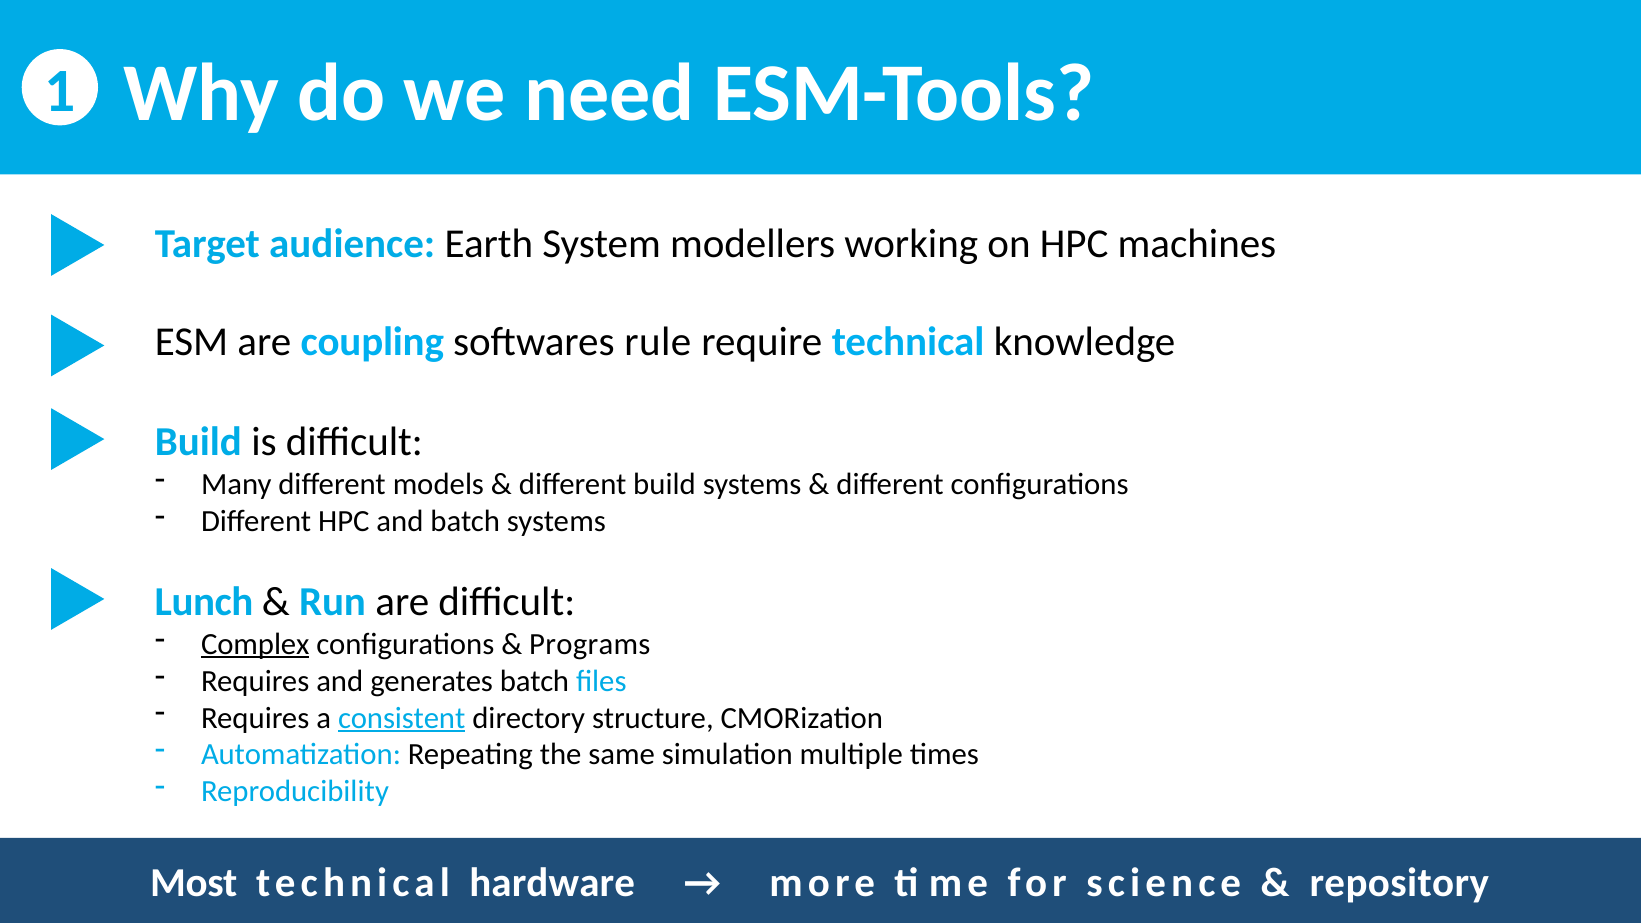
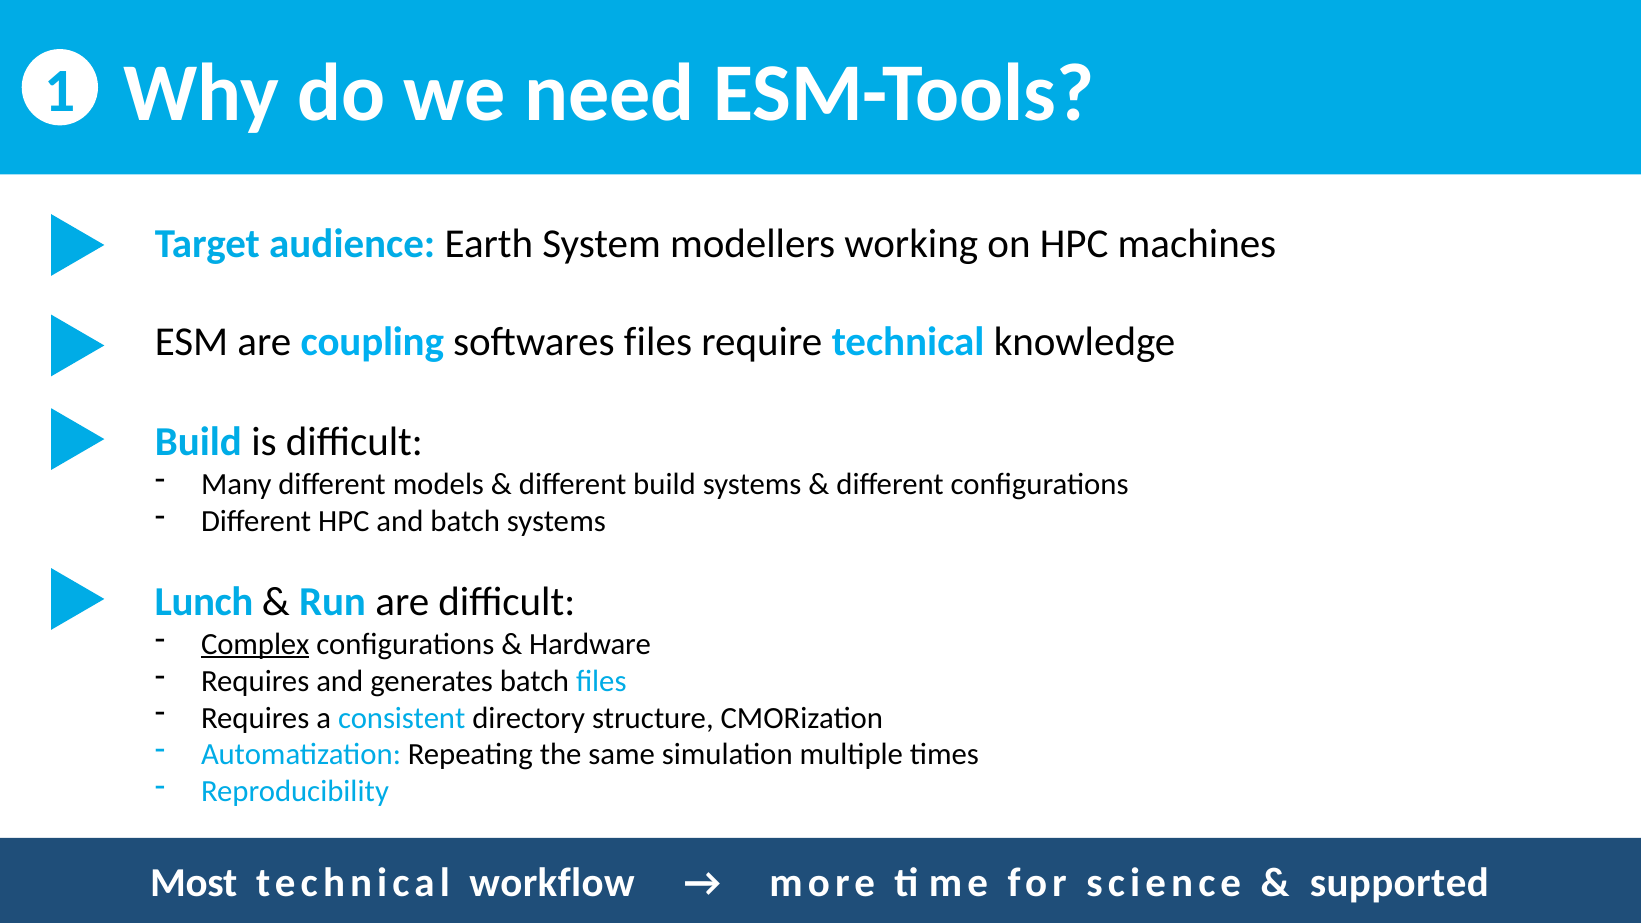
softwares rule: rule -> files
Programs: Programs -> Hardware
consistent underline: present -> none
hardware: hardware -> workflow
repository: repository -> supported
